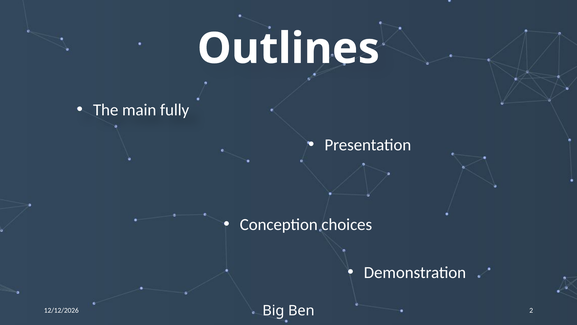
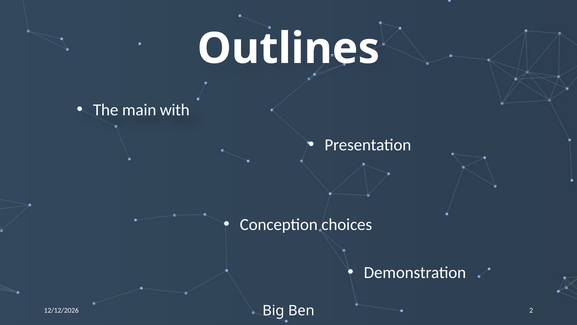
fully: fully -> with
